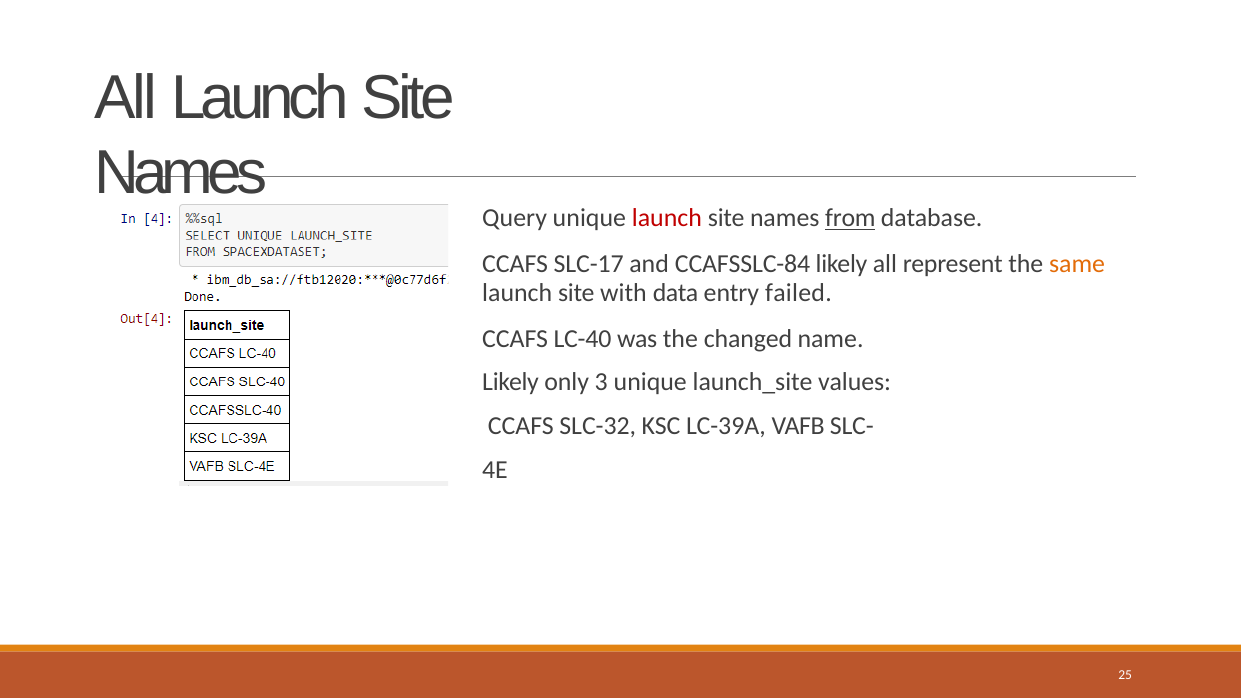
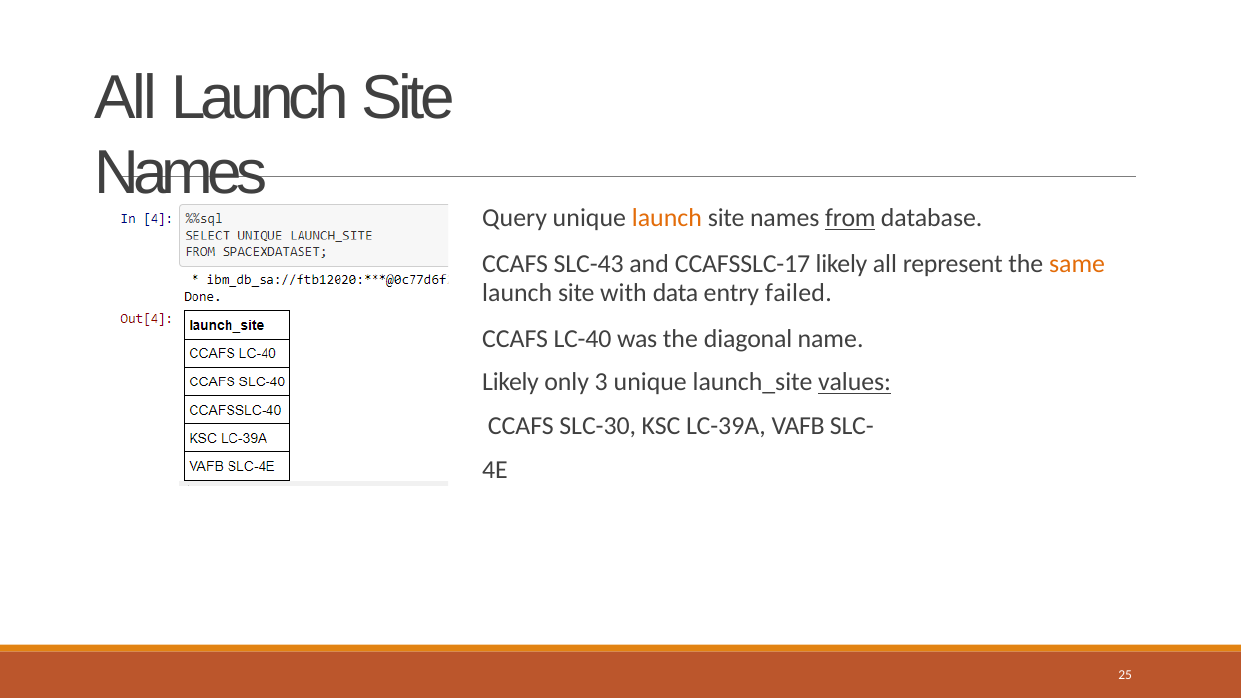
launch at (667, 218) colour: red -> orange
SLC-17: SLC-17 -> SLC-43
CCAFSSLC-84: CCAFSSLC-84 -> CCAFSSLC-17
changed: changed -> diagonal
values underline: none -> present
SLC-32: SLC-32 -> SLC-30
